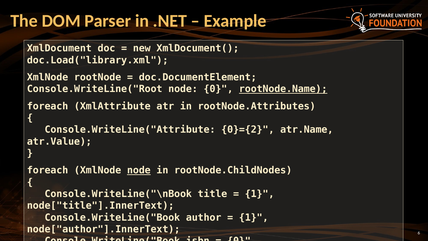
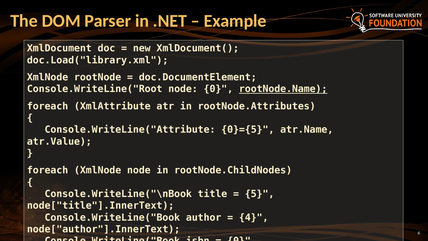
0}={2: 0}={2 -> 0}={5
node at (139, 170) underline: present -> none
1 at (260, 194): 1 -> 5
1 at (254, 217): 1 -> 4
